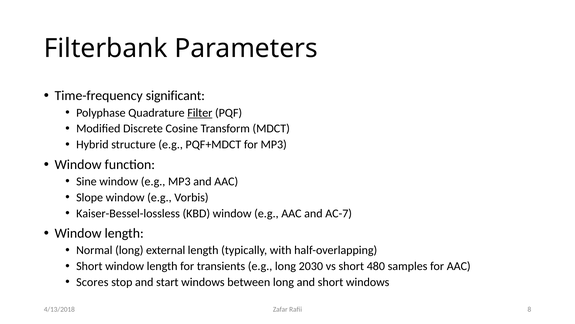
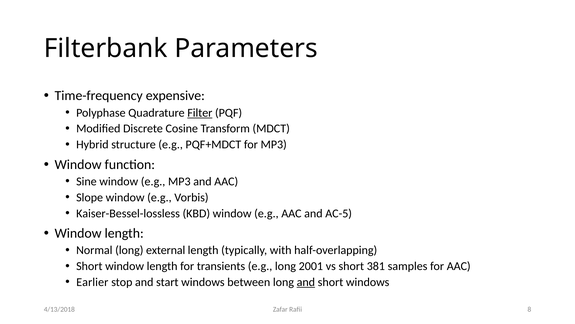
significant: significant -> expensive
AC-7: AC-7 -> AC-5
2030: 2030 -> 2001
480: 480 -> 381
Scores: Scores -> Earlier
and at (306, 282) underline: none -> present
